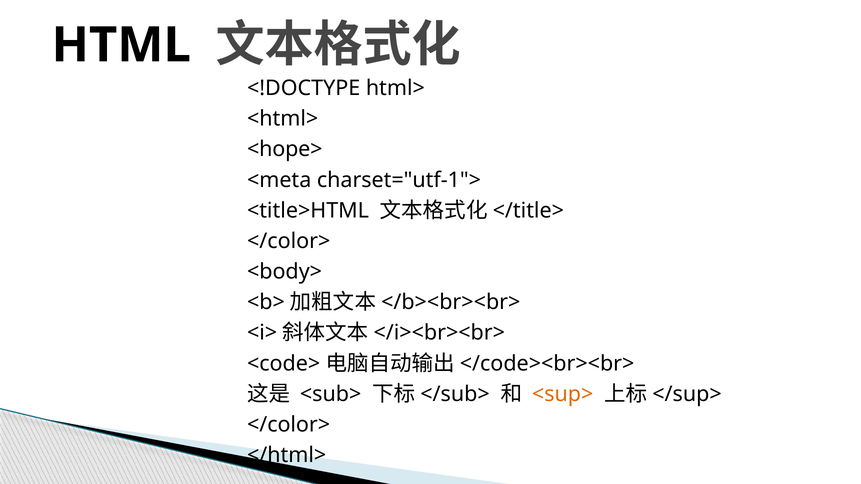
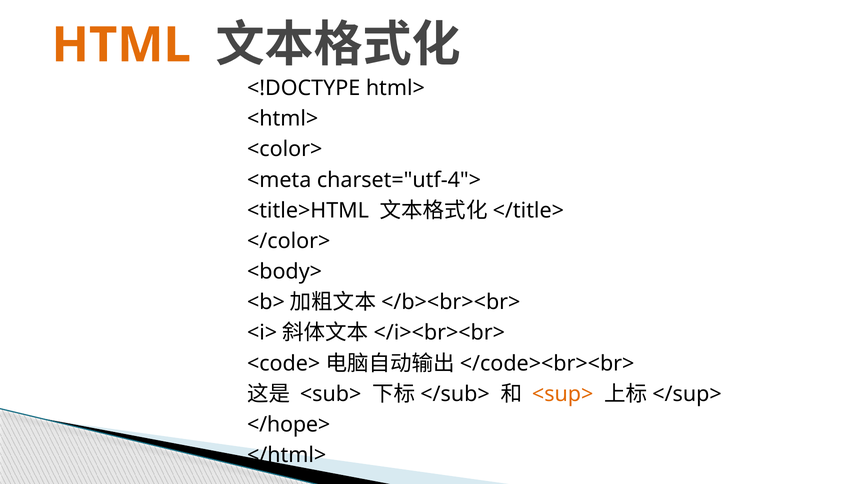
HTML colour: black -> orange
<hope>: <hope> -> <color>
charset="utf-1">: charset="utf-1"> -> charset="utf-4">
</color> at (289, 425): </color> -> </hope>
